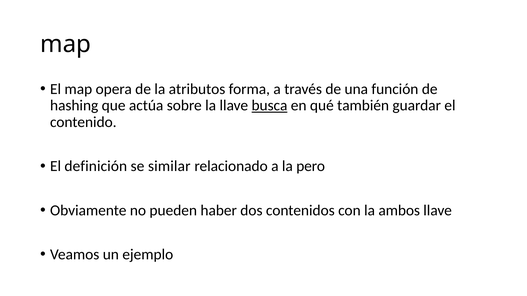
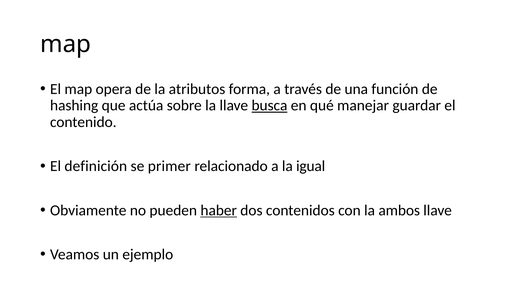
también: también -> manejar
similar: similar -> primer
pero: pero -> igual
haber underline: none -> present
